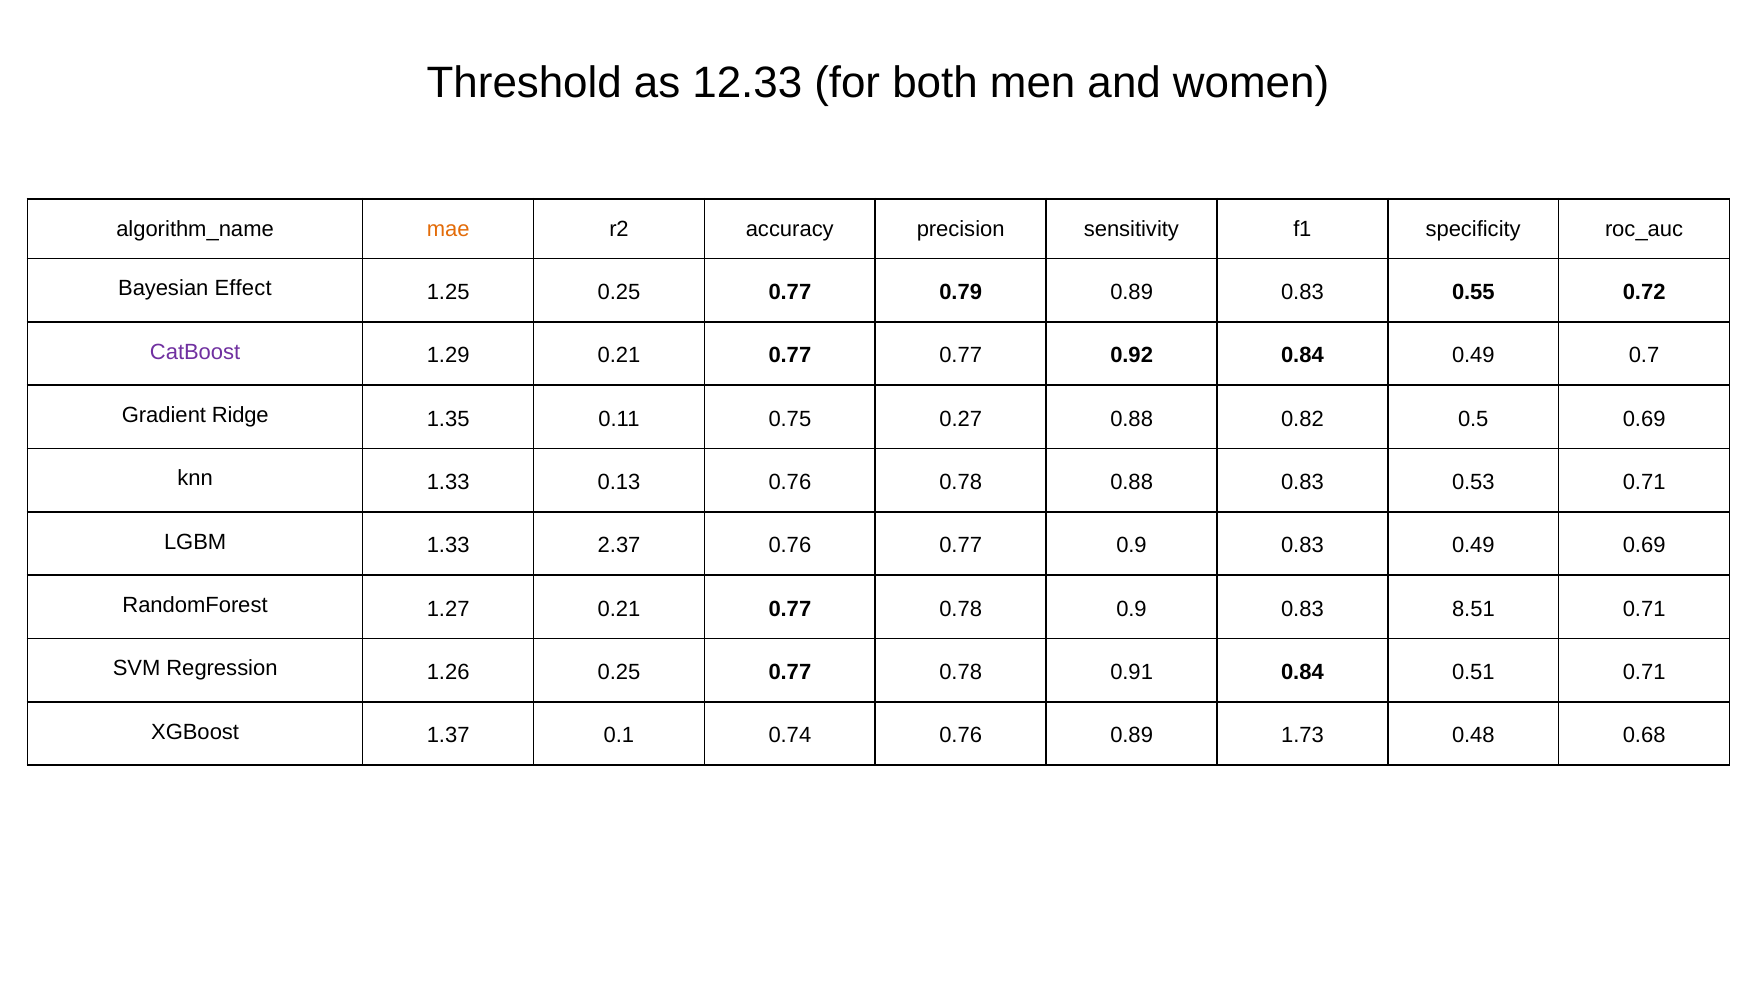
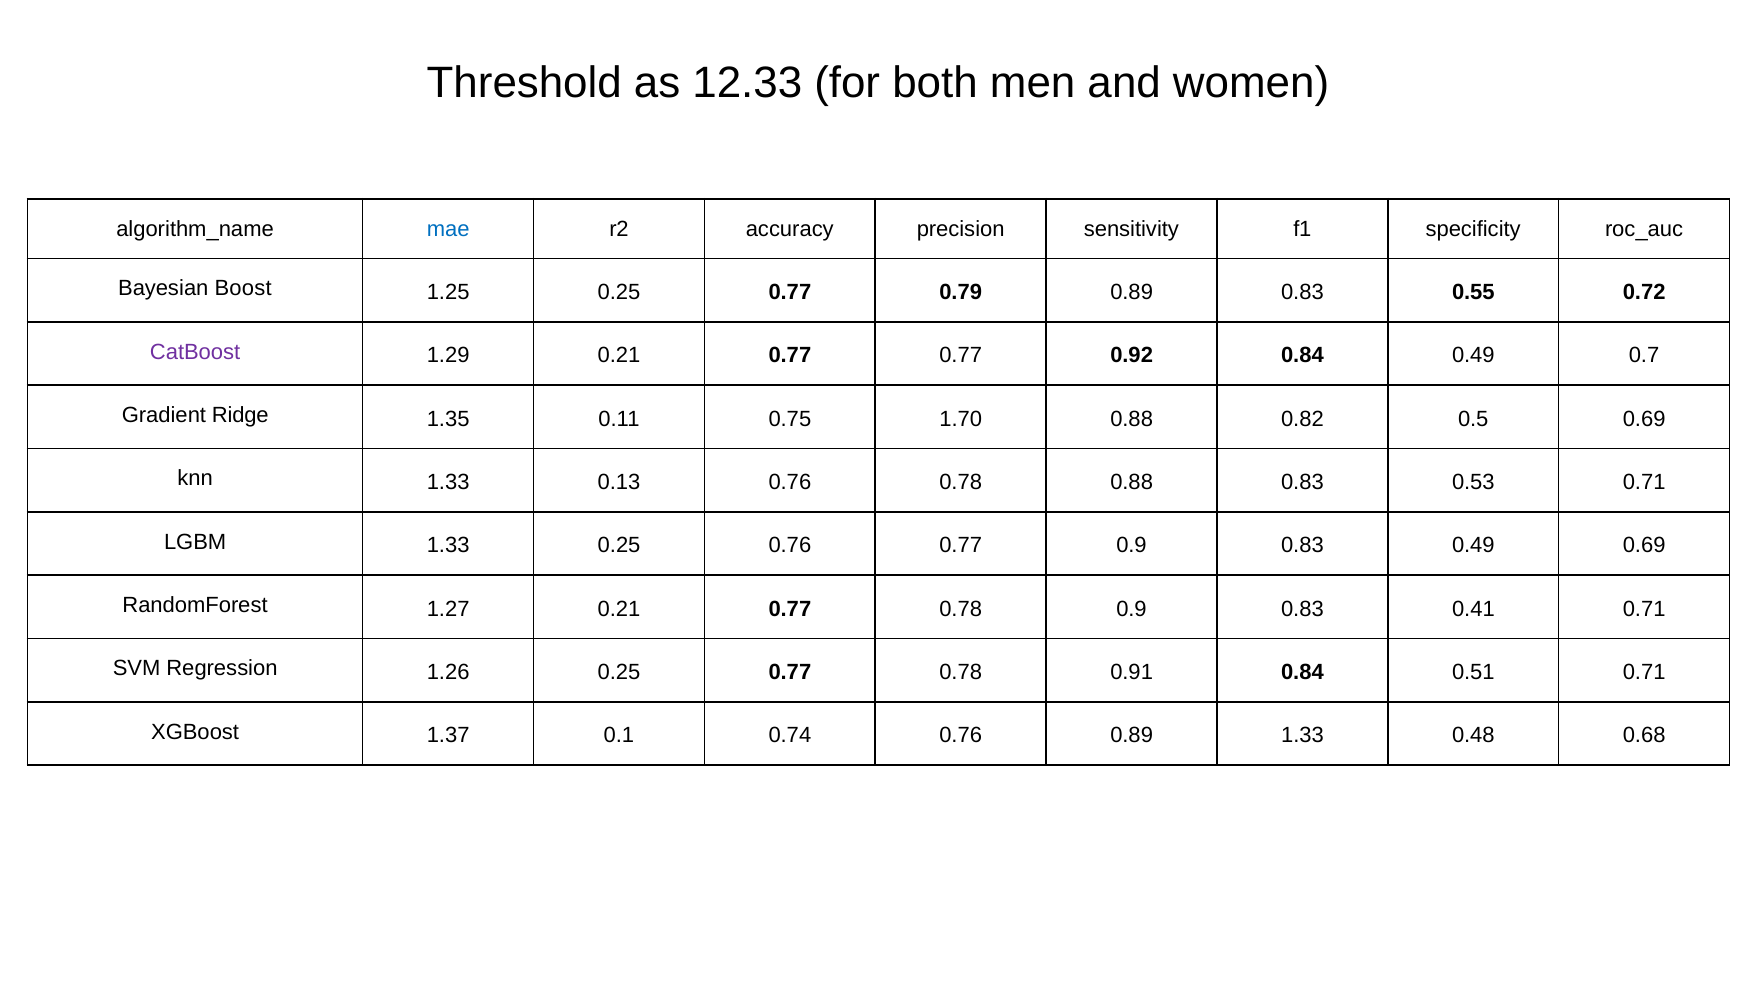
mae colour: orange -> blue
Effect: Effect -> Boost
0.27: 0.27 -> 1.70
1.33 2.37: 2.37 -> 0.25
8.51: 8.51 -> 0.41
0.89 1.73: 1.73 -> 1.33
